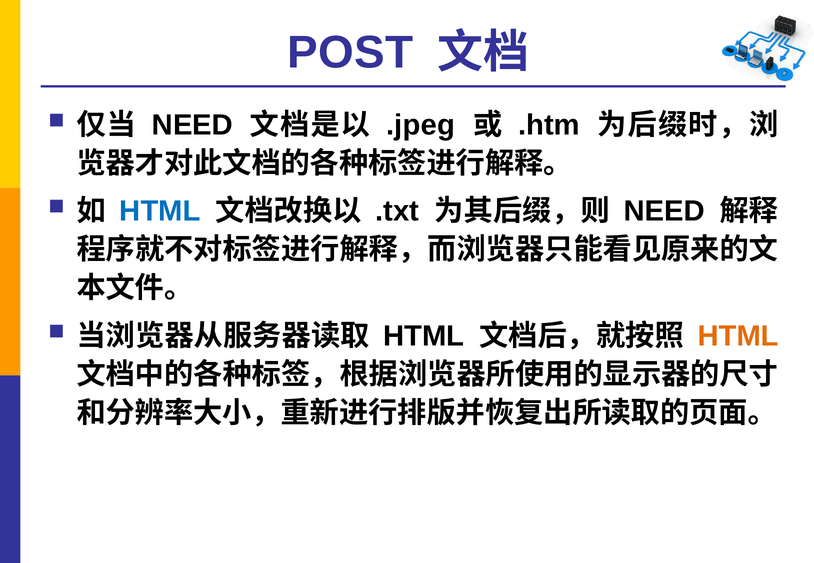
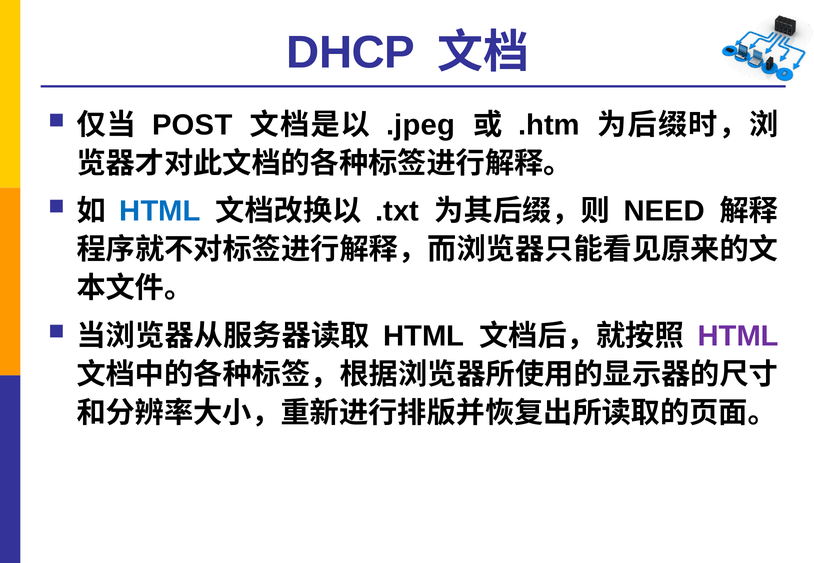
POST: POST -> DHCP
NEED at (192, 125): NEED -> POST
HTML at (738, 336) colour: orange -> purple
